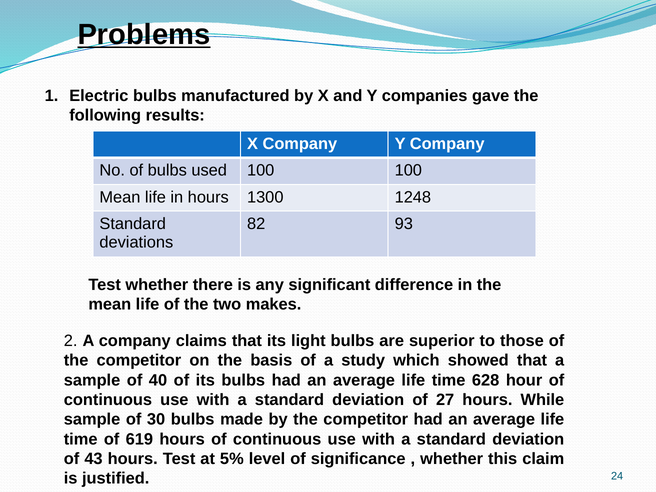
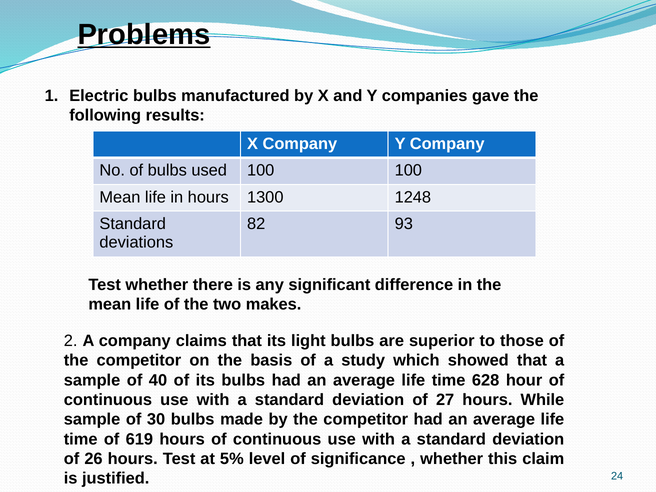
43: 43 -> 26
